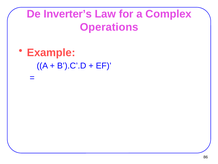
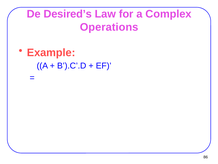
Inverter’s: Inverter’s -> Desired’s
